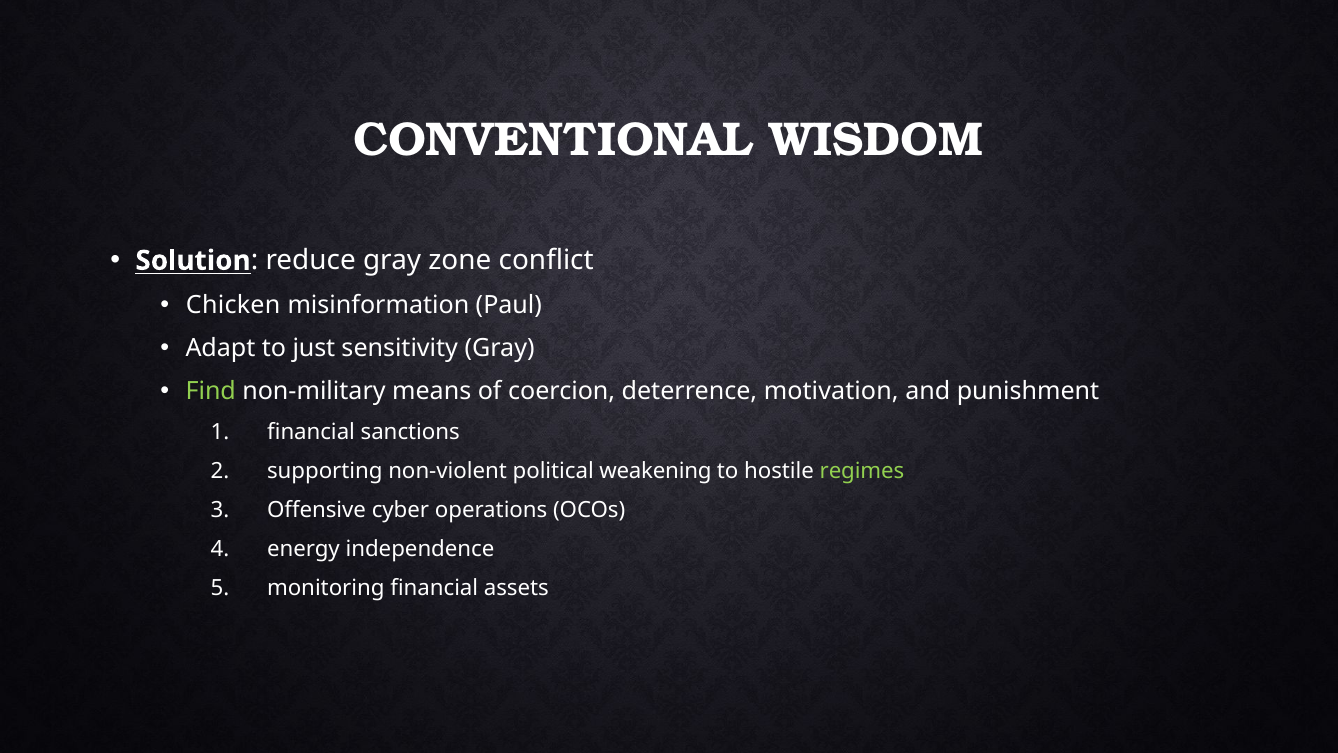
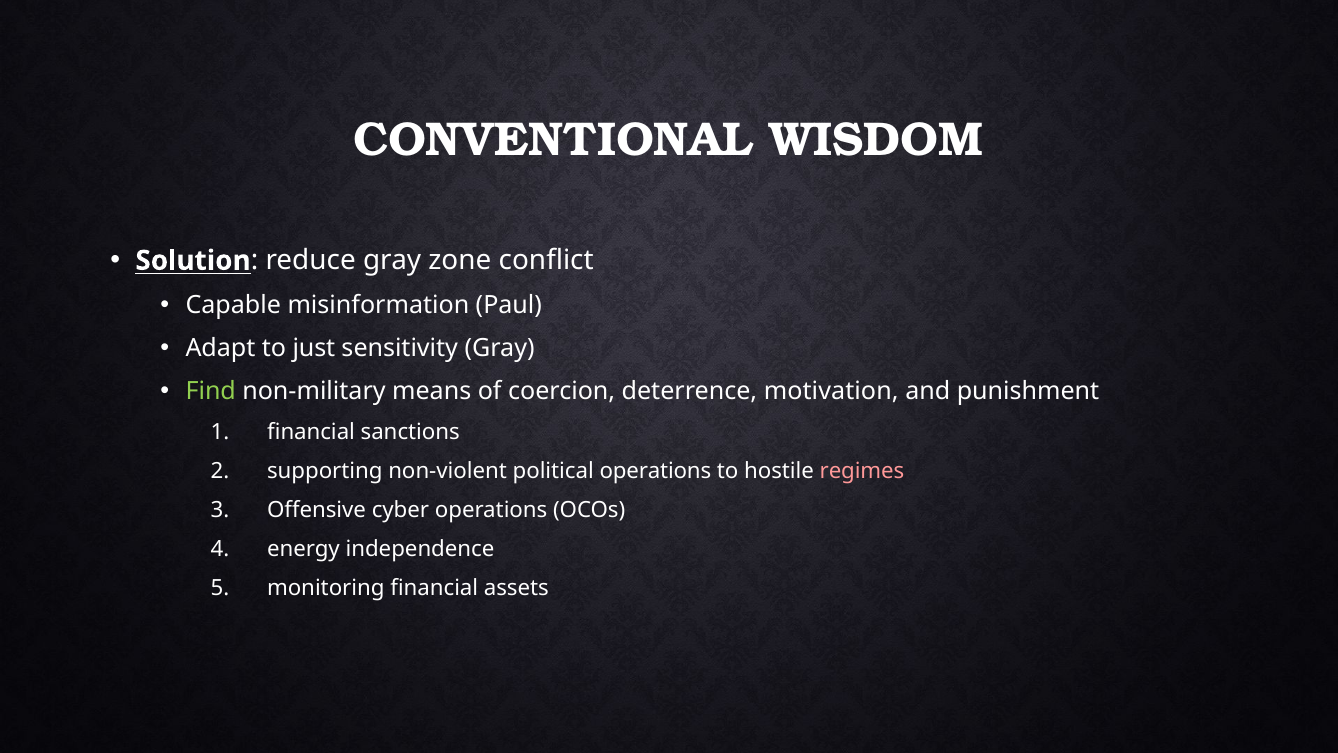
Chicken: Chicken -> Capable
political weakening: weakening -> operations
regimes colour: light green -> pink
